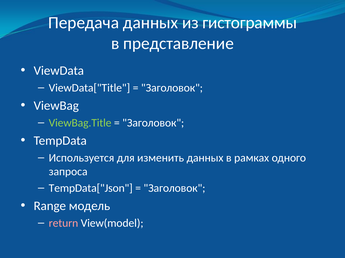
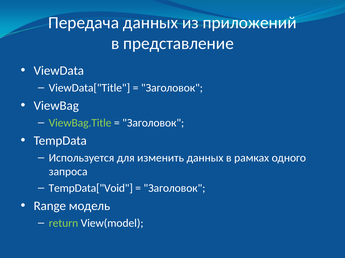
гистограммы: гистограммы -> приложений
TempData["Json: TempData["Json -> TempData["Void
return colour: pink -> light green
